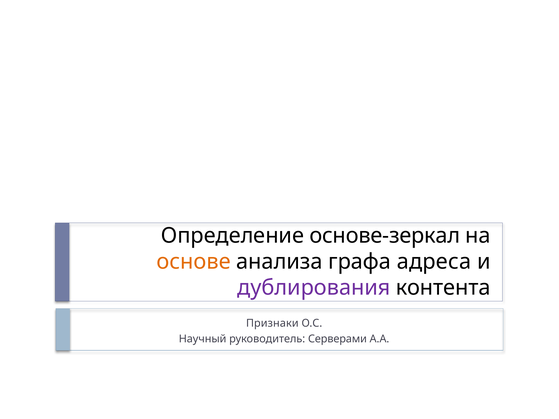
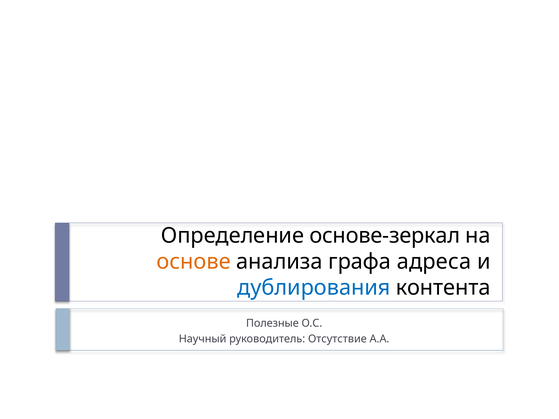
дублирования colour: purple -> blue
Признаки: Признаки -> Полезные
Серверами: Серверами -> Отсутствие
